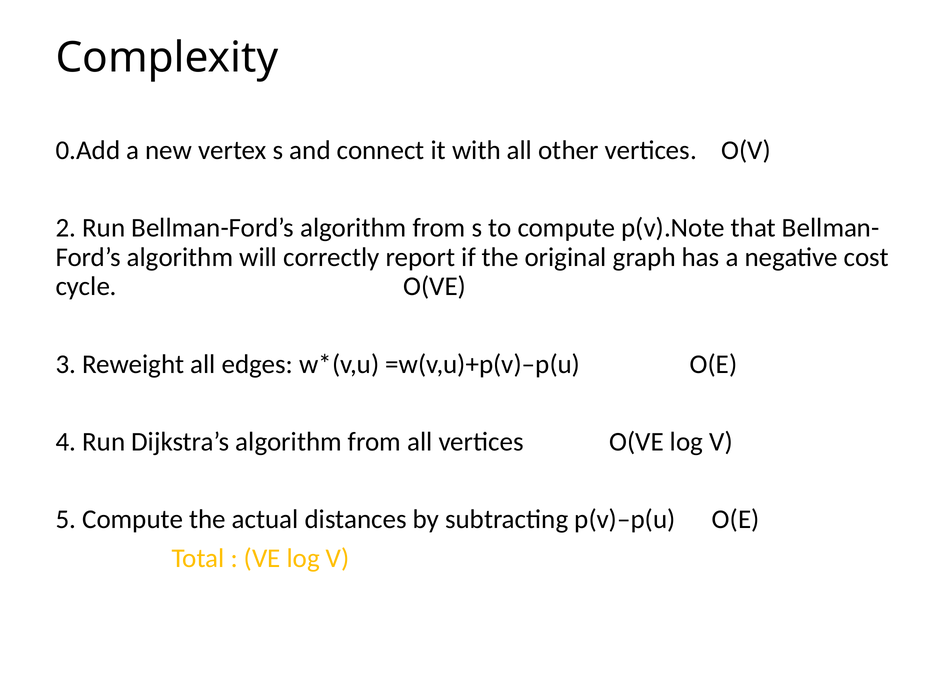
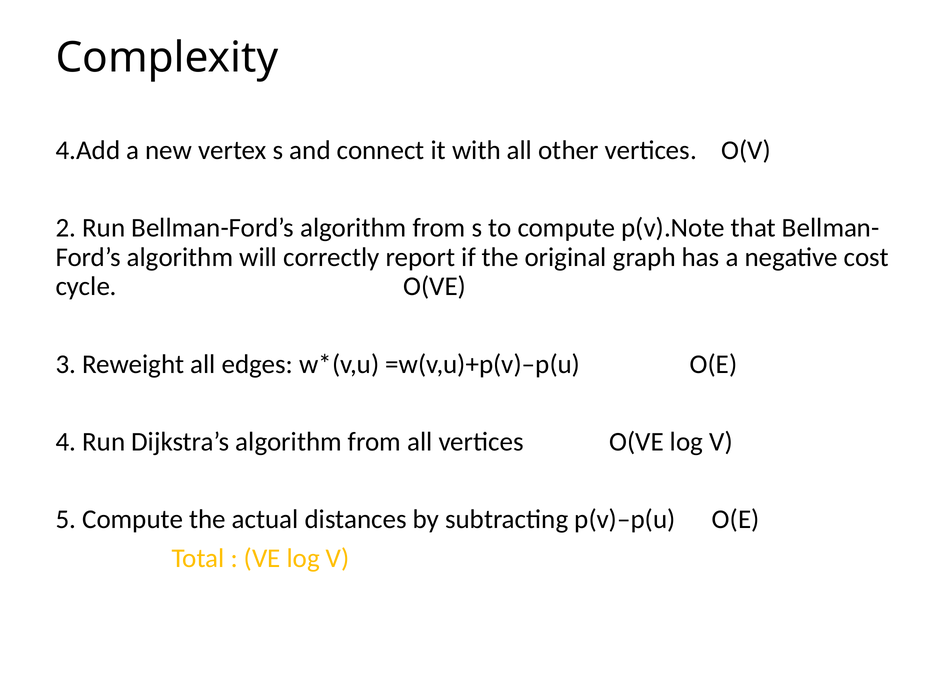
0.Add: 0.Add -> 4.Add
